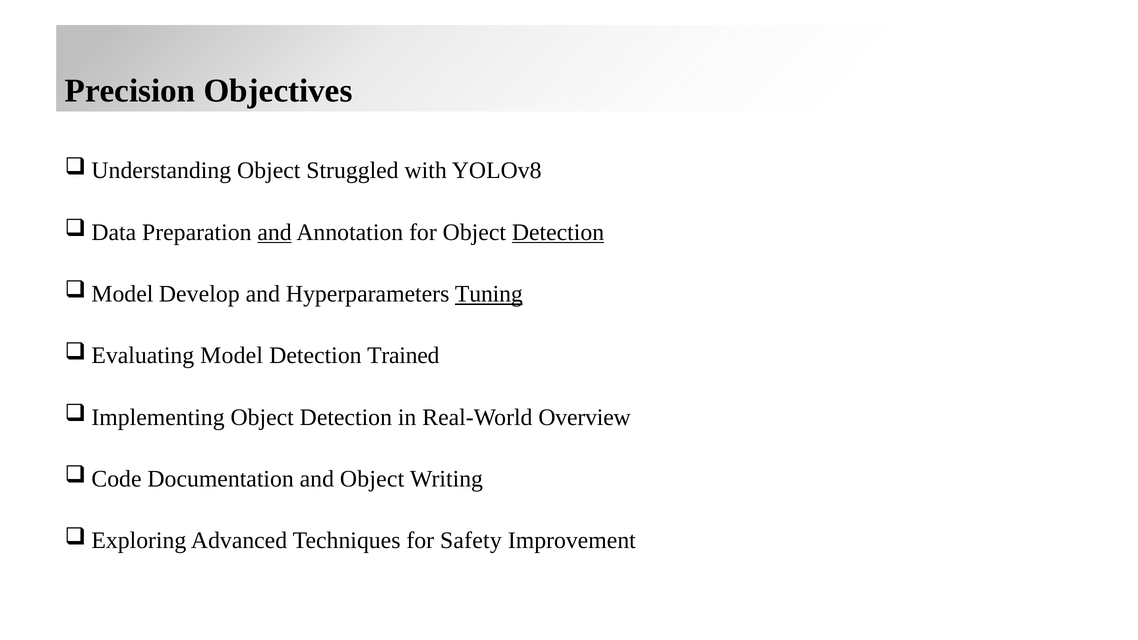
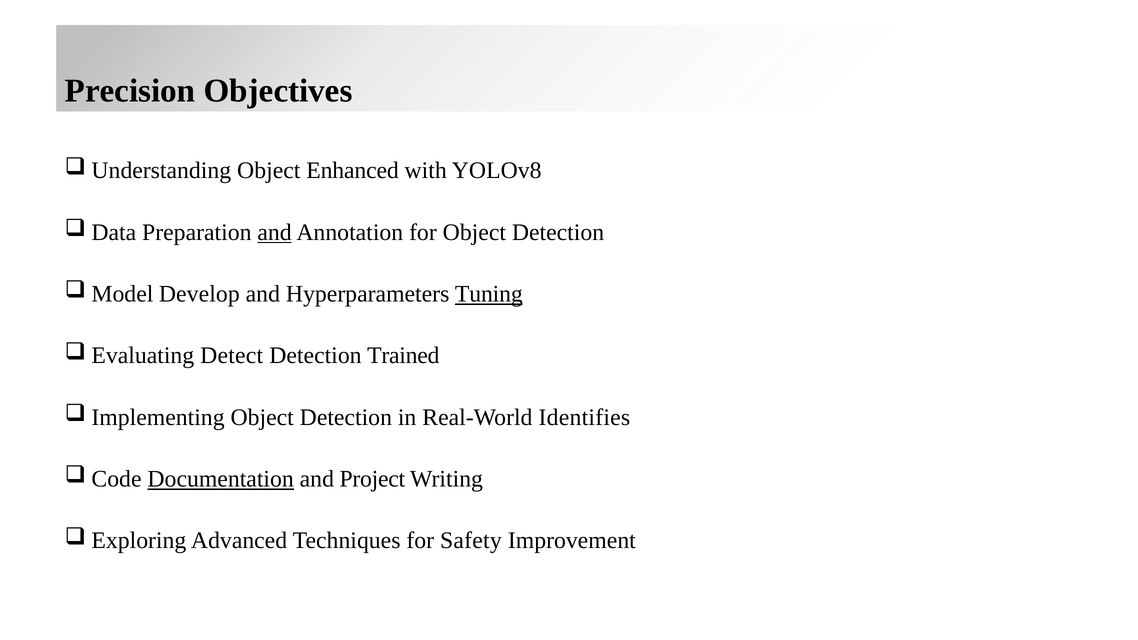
Struggled: Struggled -> Enhanced
Detection at (558, 232) underline: present -> none
Model: Model -> Detect
Overview: Overview -> Identifies
Documentation underline: none -> present
and Object: Object -> Project
